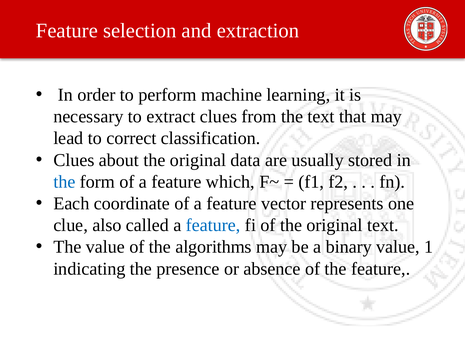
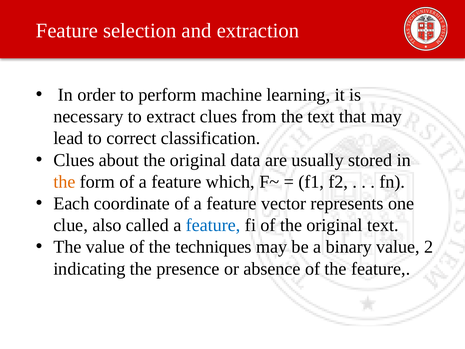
the at (64, 182) colour: blue -> orange
algorithms: algorithms -> techniques
1: 1 -> 2
